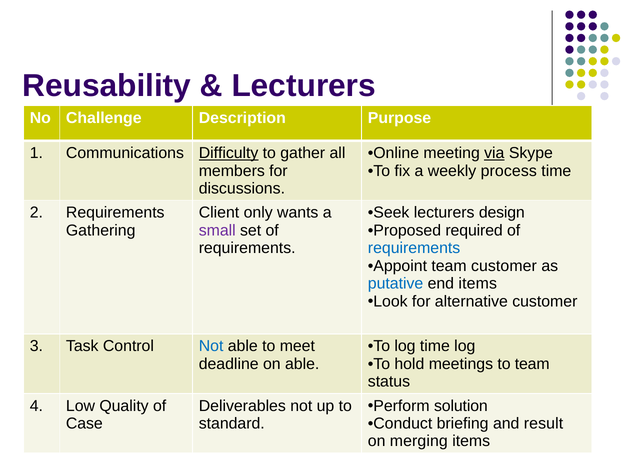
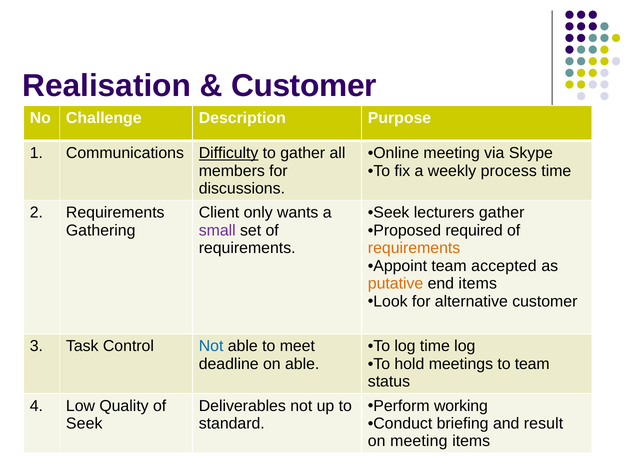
Reusability: Reusability -> Realisation
Lecturers at (304, 86): Lecturers -> Customer
via underline: present -> none
lecturers design: design -> gather
requirements at (414, 248) colour: blue -> orange
team customer: customer -> accepted
putative colour: blue -> orange
solution: solution -> working
Case at (84, 424): Case -> Seek
on merging: merging -> meeting
